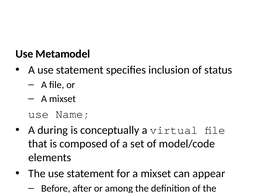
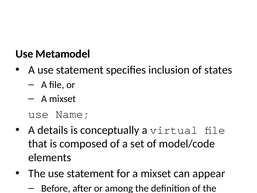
status: status -> states
during: during -> details
